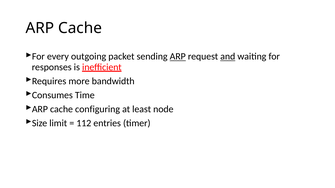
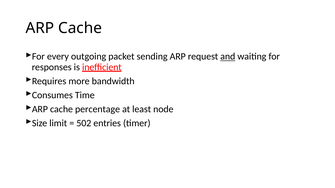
ARP at (178, 57) underline: present -> none
configuring: configuring -> percentage
112: 112 -> 502
